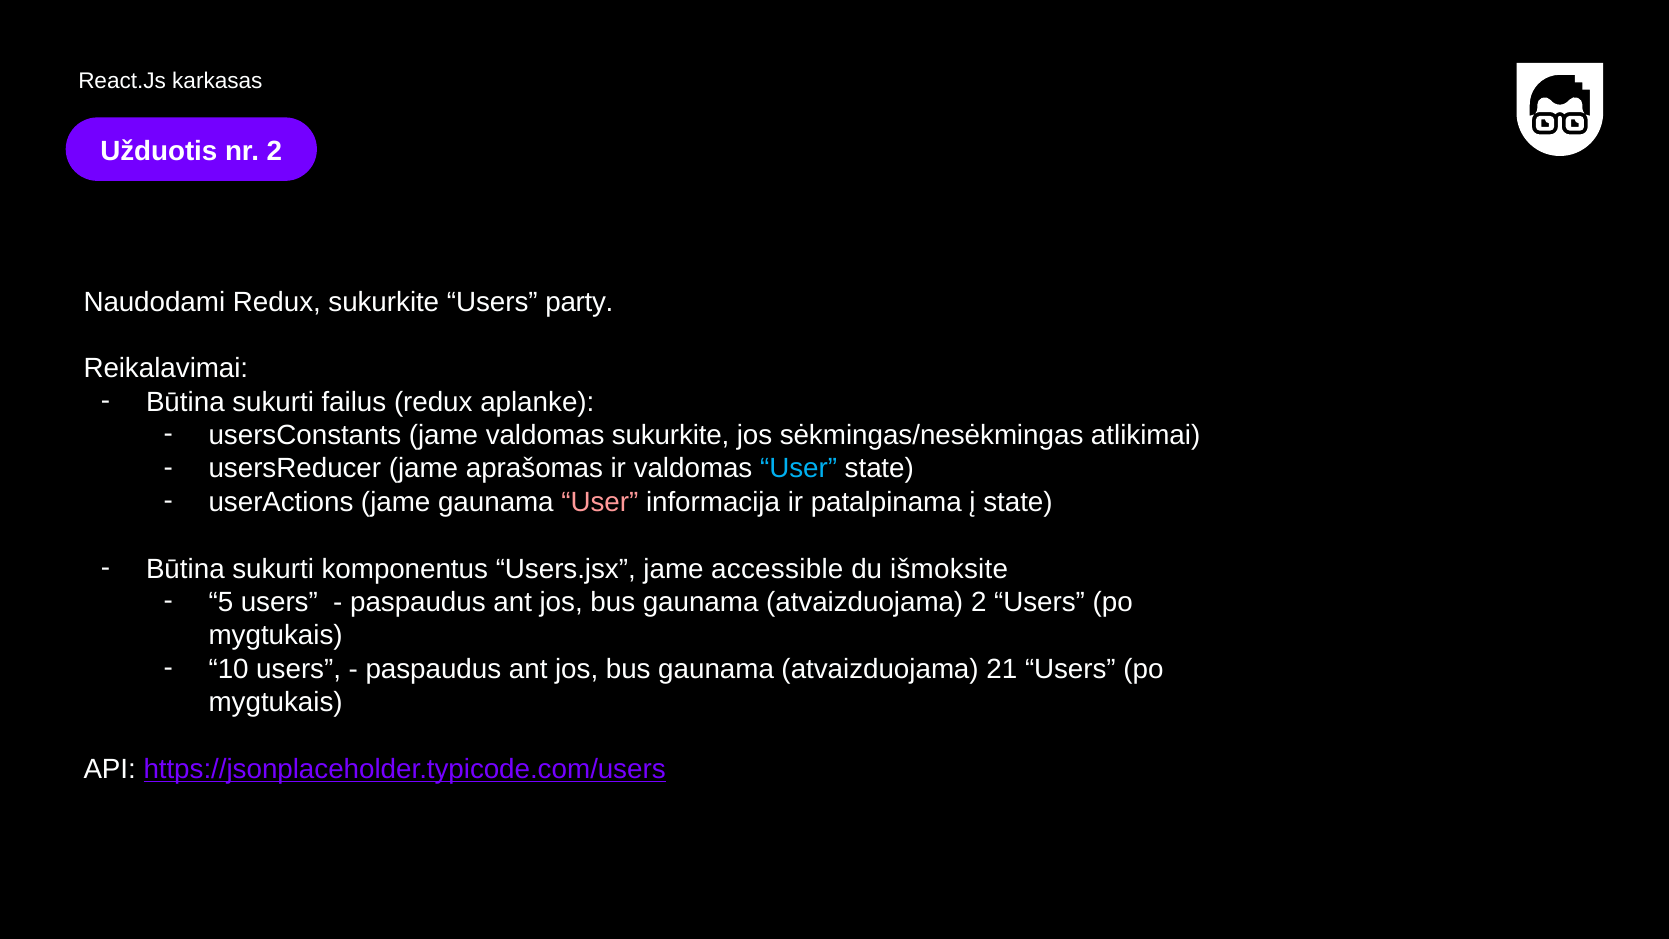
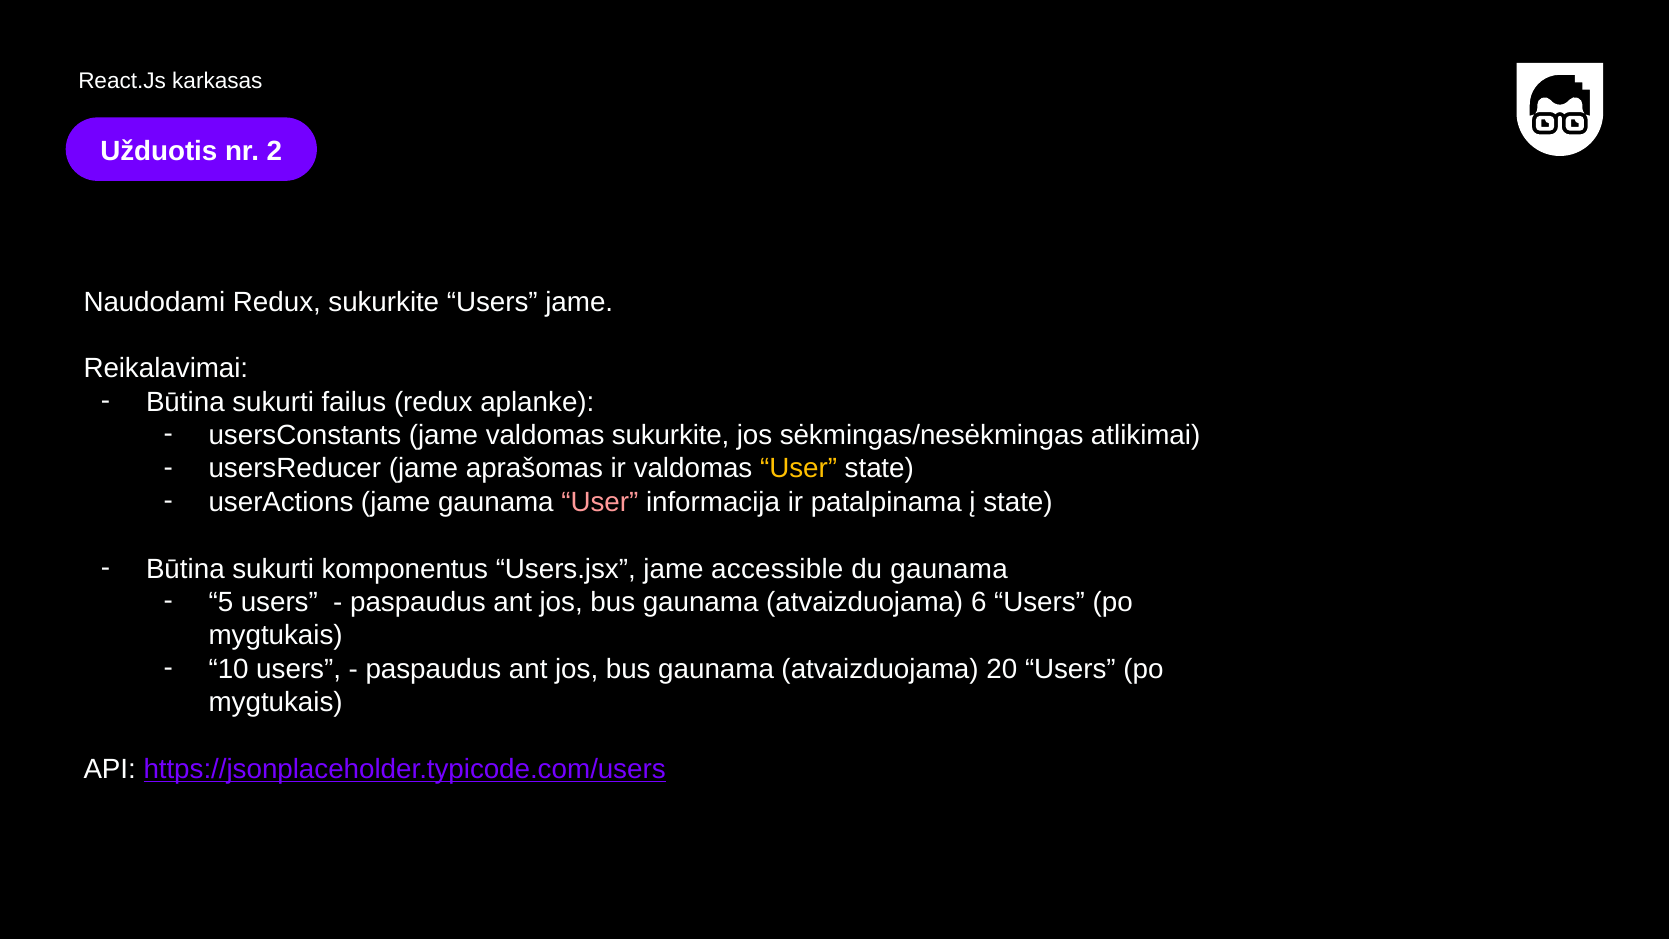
Users party: party -> jame
User at (799, 469) colour: light blue -> yellow
du išmoksite: išmoksite -> gaunama
atvaizduojama 2: 2 -> 6
21: 21 -> 20
